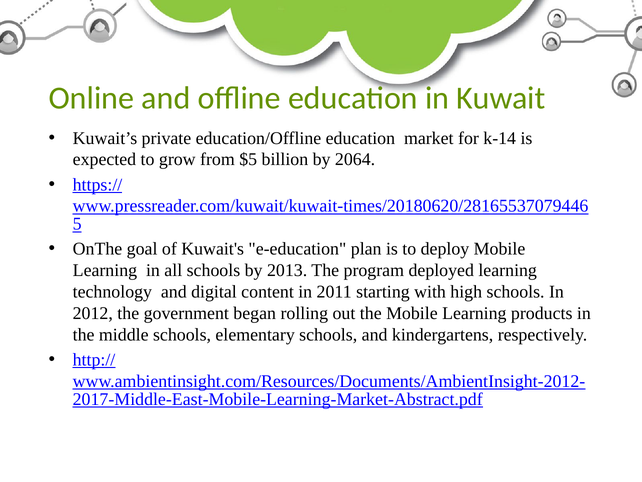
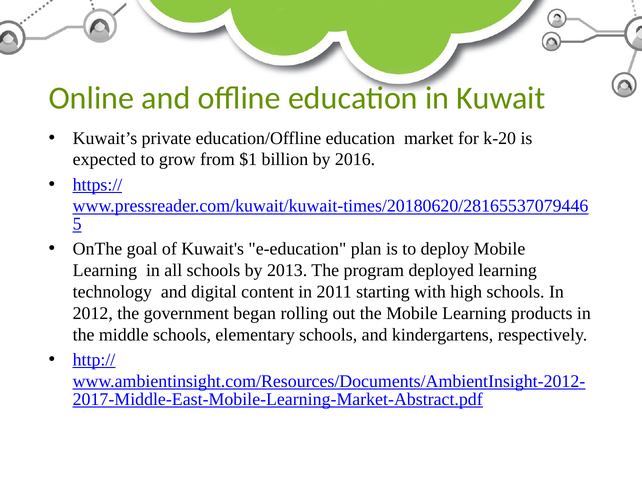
k-14: k-14 -> k-20
$5: $5 -> $1
2064: 2064 -> 2016
